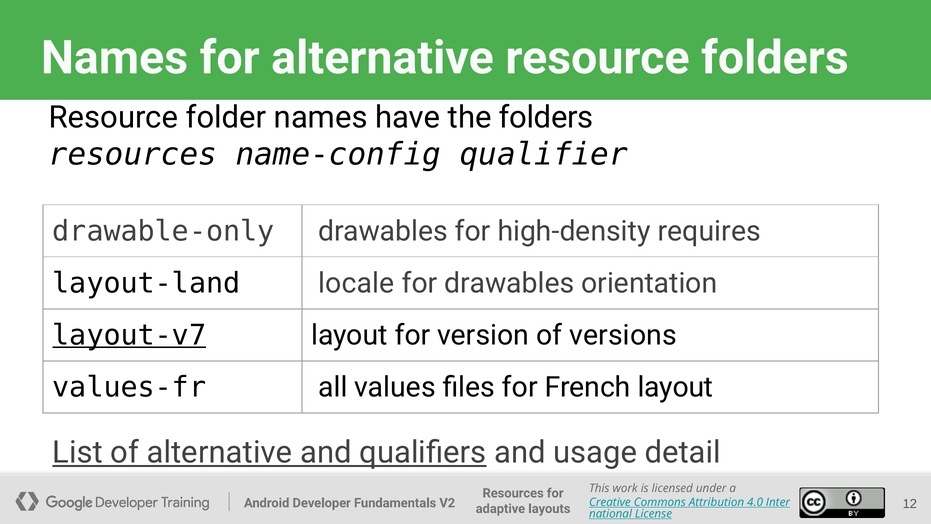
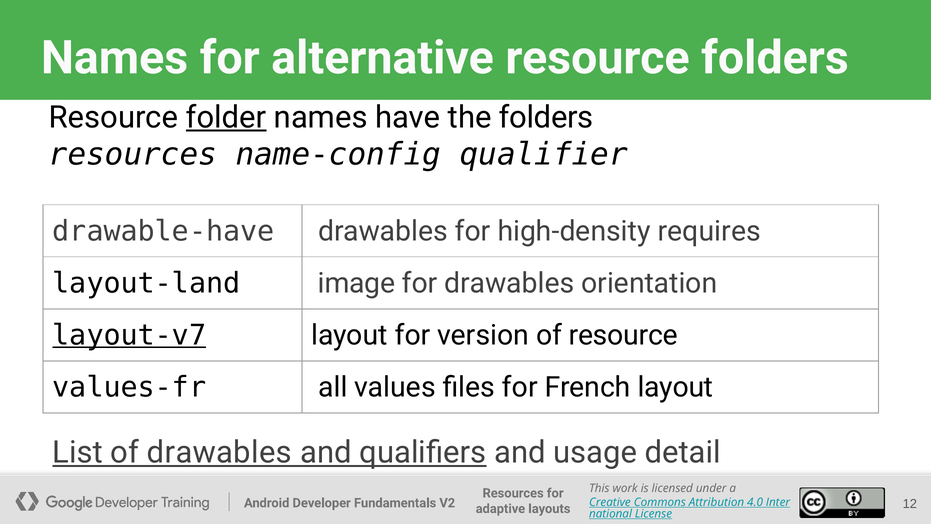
folder underline: none -> present
drawable-only: drawable-only -> drawable-have
locale: locale -> image
of versions: versions -> resource
of alternative: alternative -> drawables
